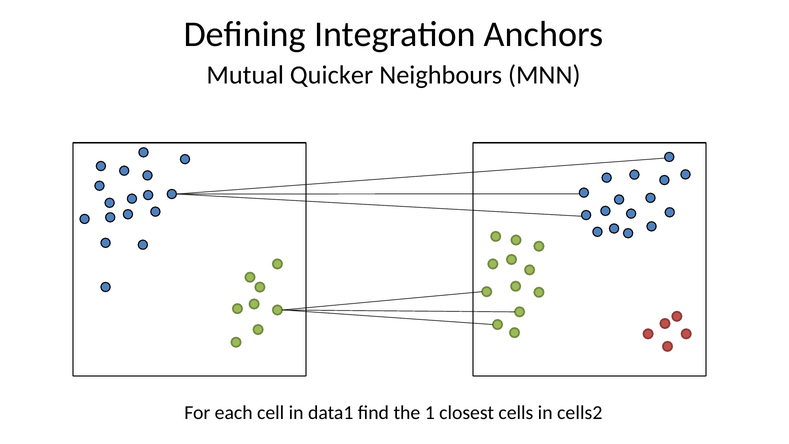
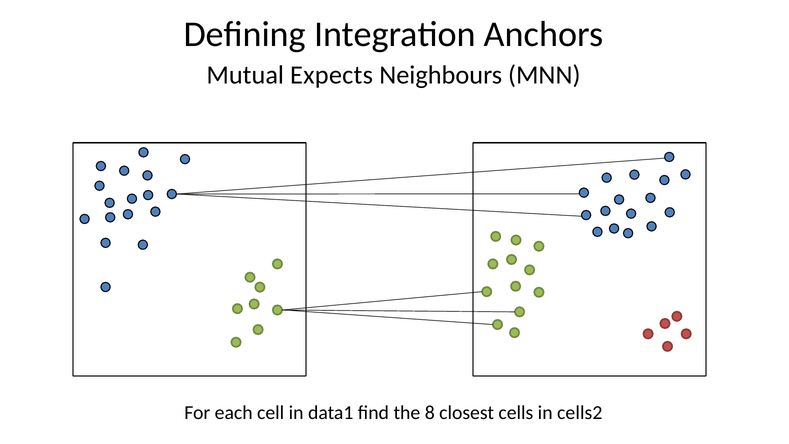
Quicker: Quicker -> Expects
1: 1 -> 8
